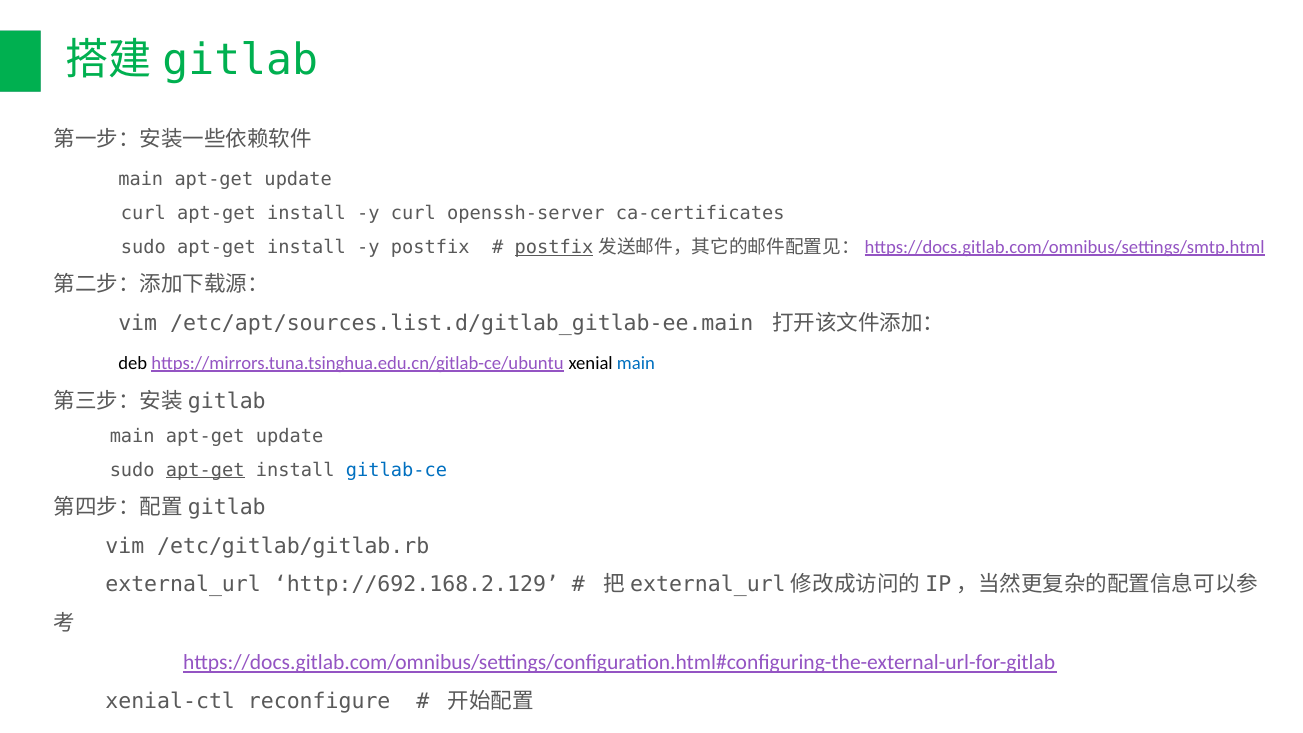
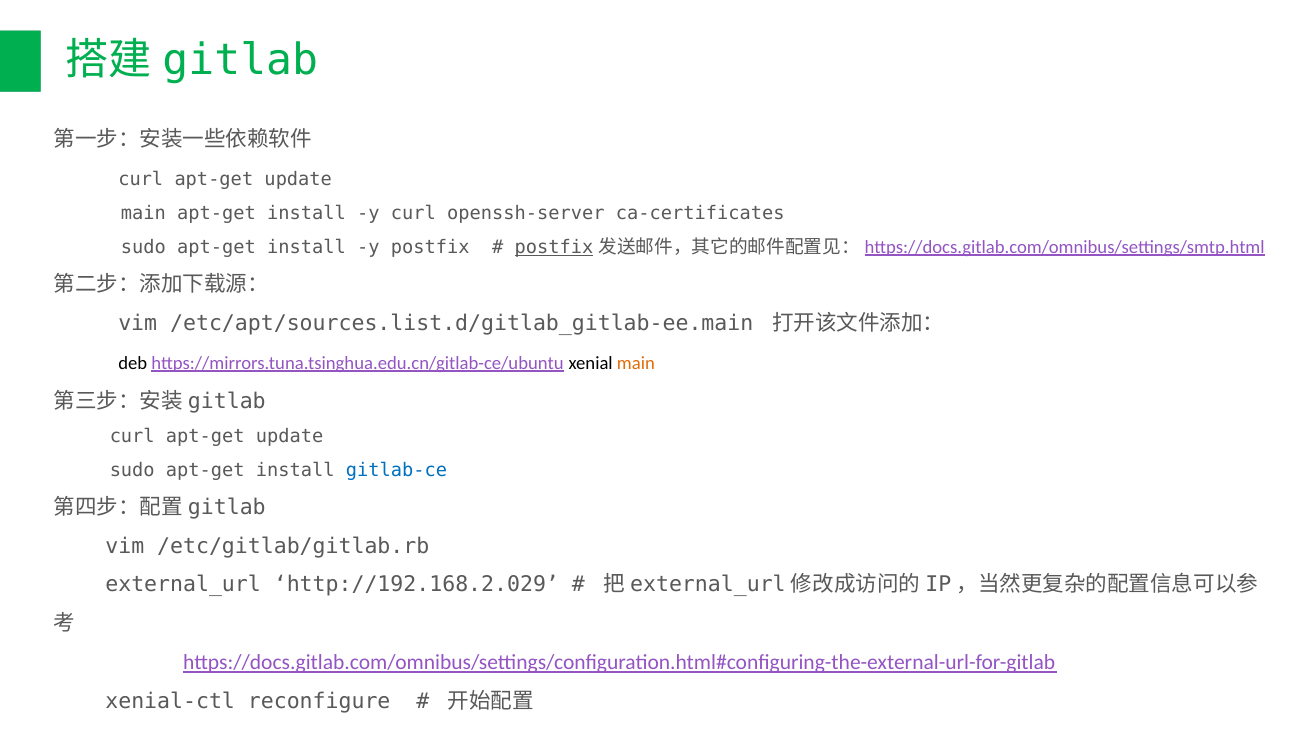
main at (141, 179): main -> curl
curl at (143, 213): curl -> main
main at (636, 363) colour: blue -> orange
main at (132, 436): main -> curl
apt-get at (205, 470) underline: present -> none
http://692.168.2.129: http://692.168.2.129 -> http://192.168.2.029
